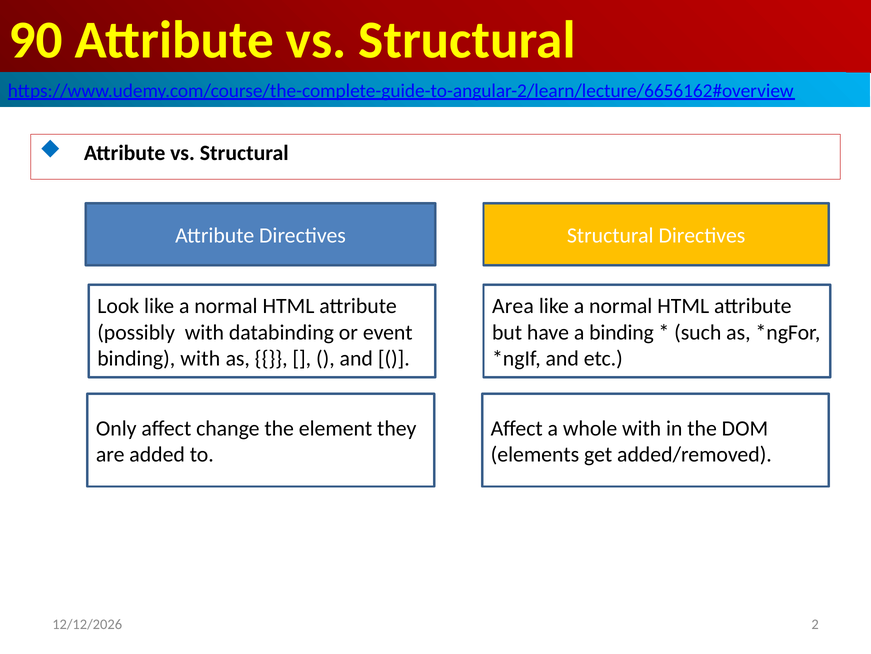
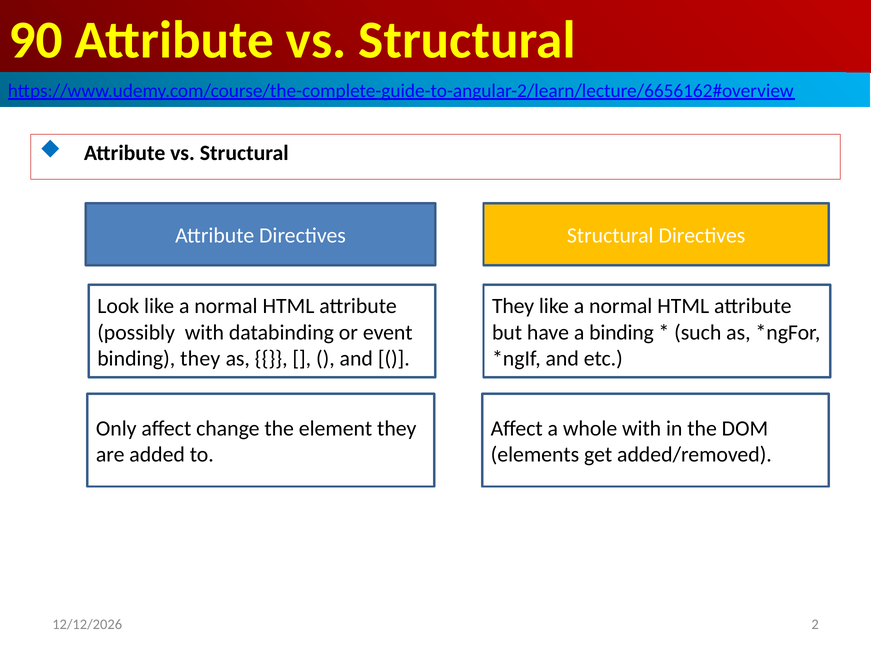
Area at (513, 306): Area -> They
binding with: with -> they
